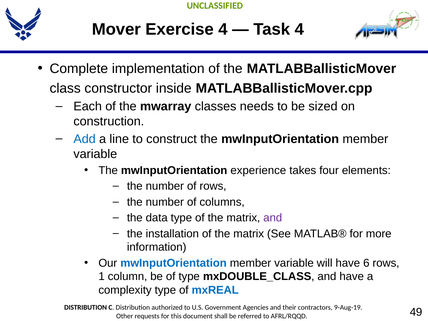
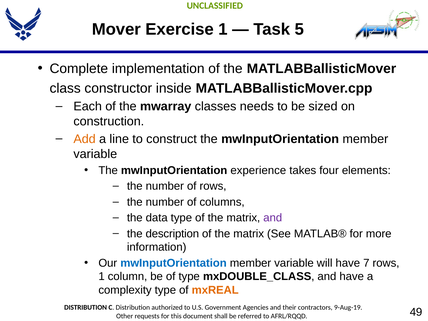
Exercise 4: 4 -> 1
Task 4: 4 -> 5
Add colour: blue -> orange
installation: installation -> description
6: 6 -> 7
mxREAL colour: blue -> orange
